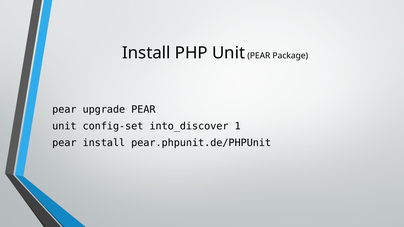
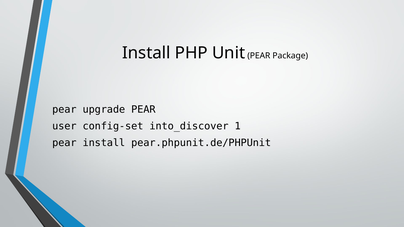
unit at (64, 126): unit -> user
